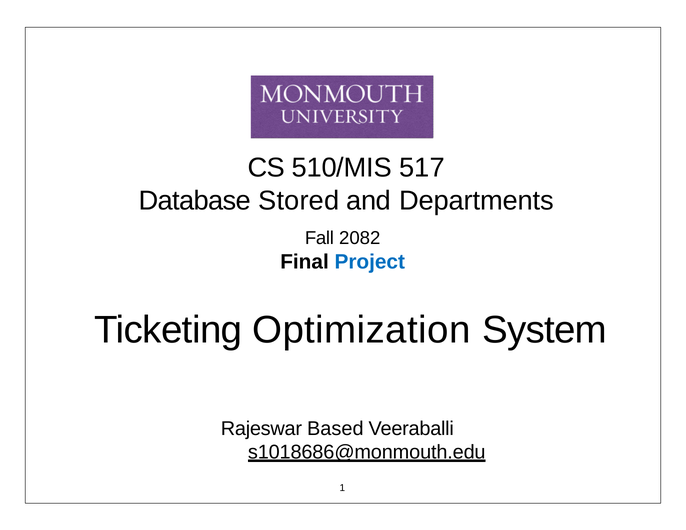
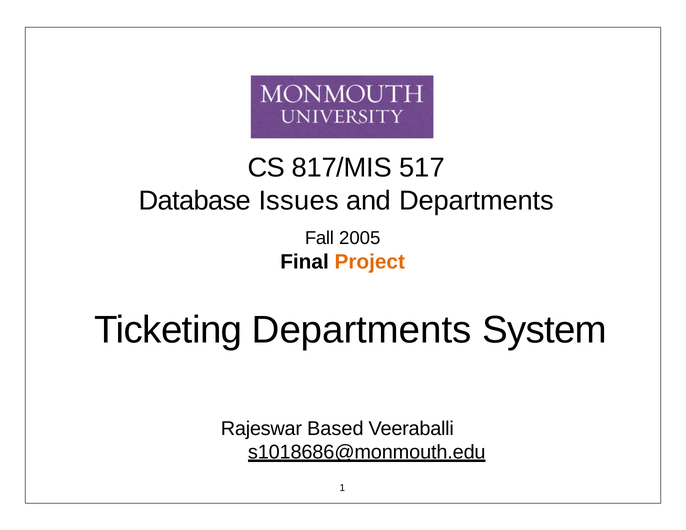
510/MIS: 510/MIS -> 817/MIS
Stored: Stored -> Issues
2082: 2082 -> 2005
Project colour: blue -> orange
Ticketing Optimization: Optimization -> Departments
